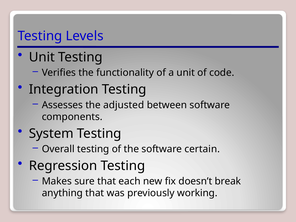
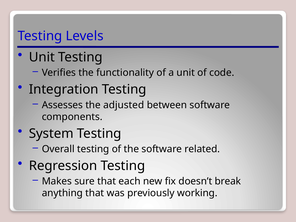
certain: certain -> related
